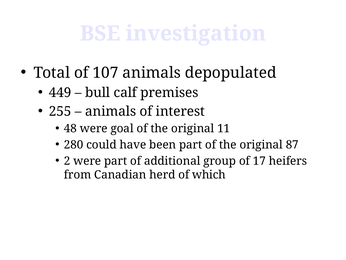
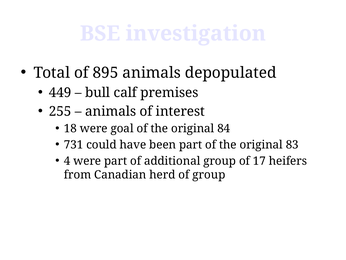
107: 107 -> 895
48: 48 -> 18
11: 11 -> 84
280: 280 -> 731
87: 87 -> 83
2: 2 -> 4
of which: which -> group
